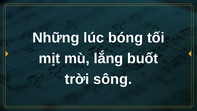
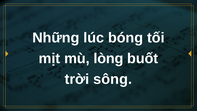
lắng: lắng -> lòng
